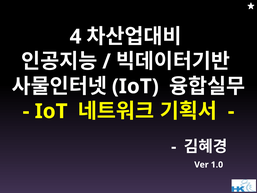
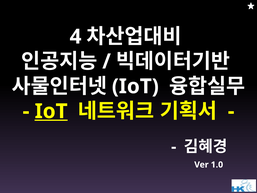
IoT at (51, 111) underline: none -> present
